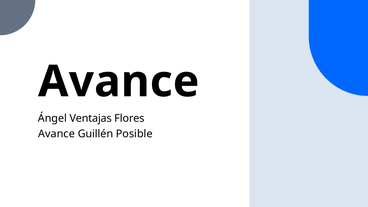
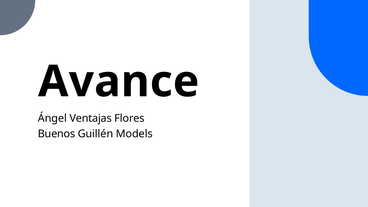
Avance at (56, 134): Avance -> Buenos
Posible: Posible -> Models
